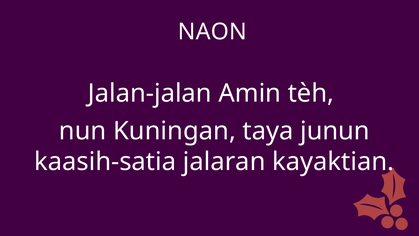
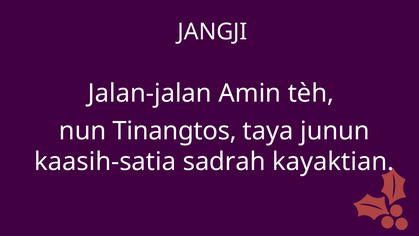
NAON: NAON -> JANGJI
Kuningan: Kuningan -> Tinangtos
jalaran: jalaran -> sadrah
